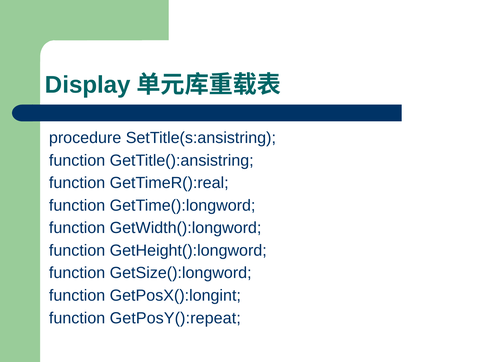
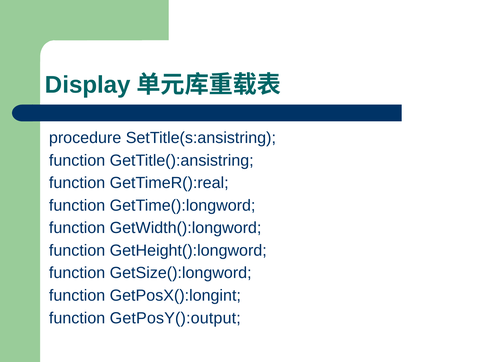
GetPosY():repeat: GetPosY():repeat -> GetPosY():output
